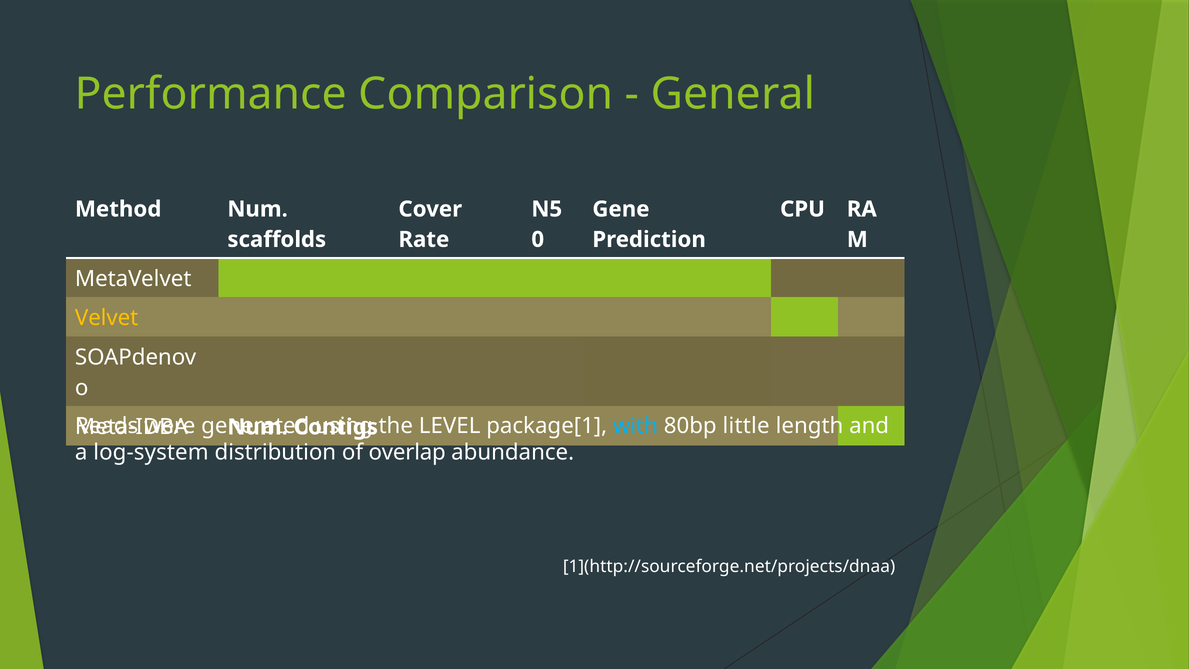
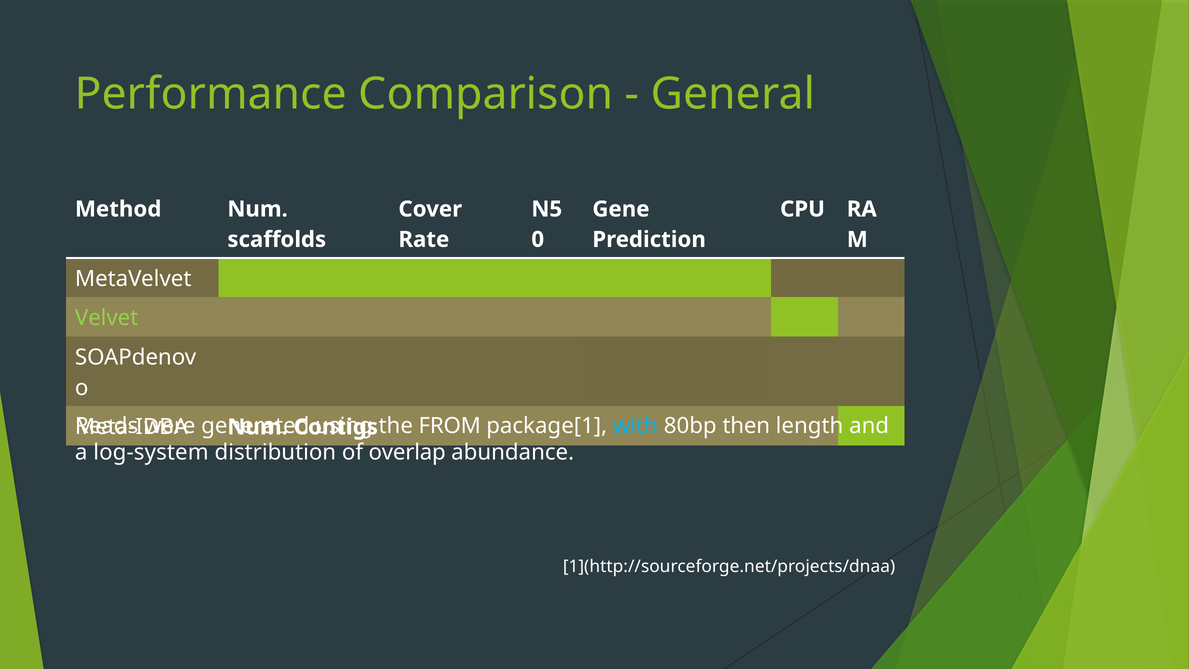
Velvet colour: yellow -> light green
LEVEL: LEVEL -> FROM
little: little -> then
